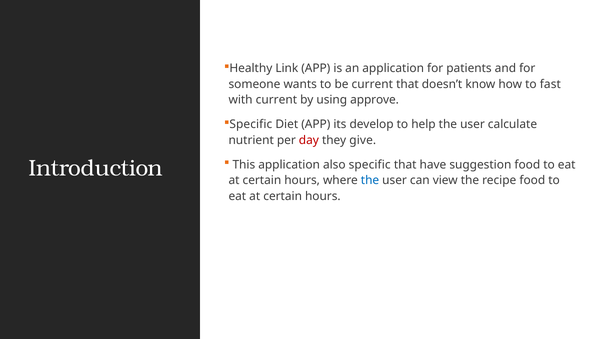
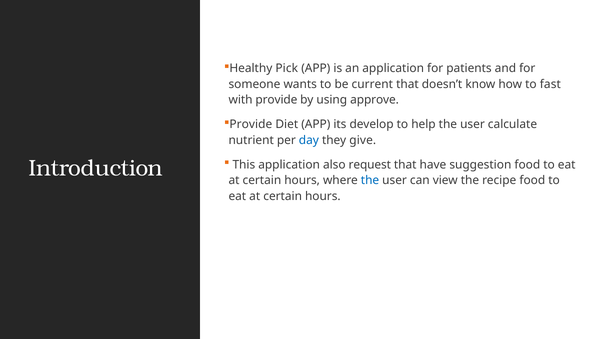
Link: Link -> Pick
with current: current -> provide
Specific at (251, 124): Specific -> Provide
day colour: red -> blue
also specific: specific -> request
